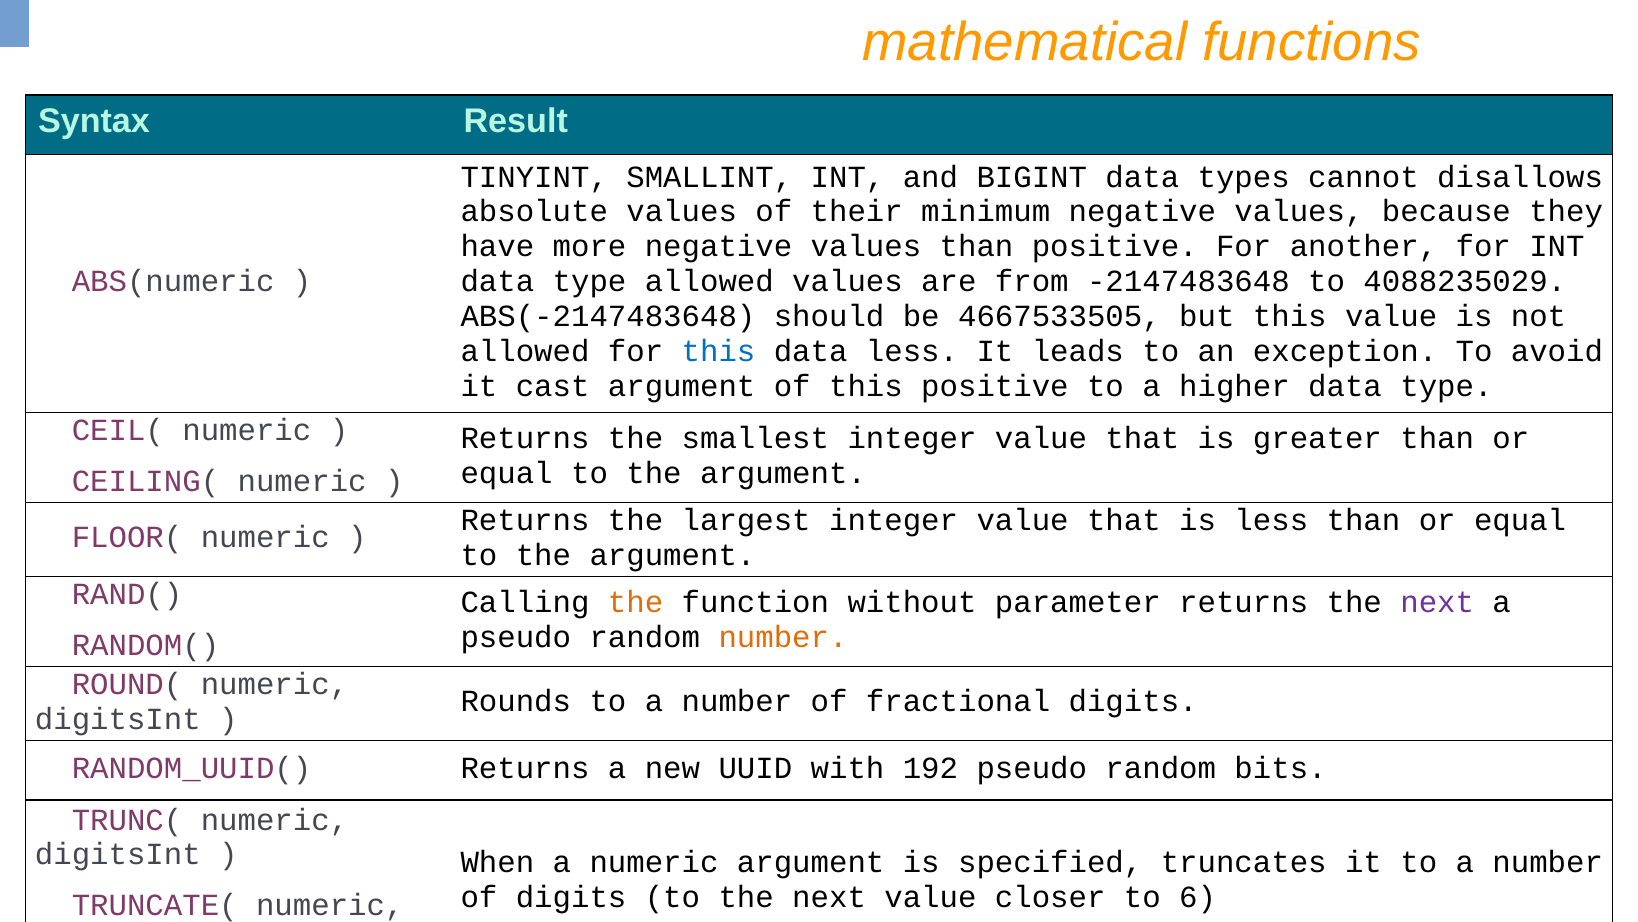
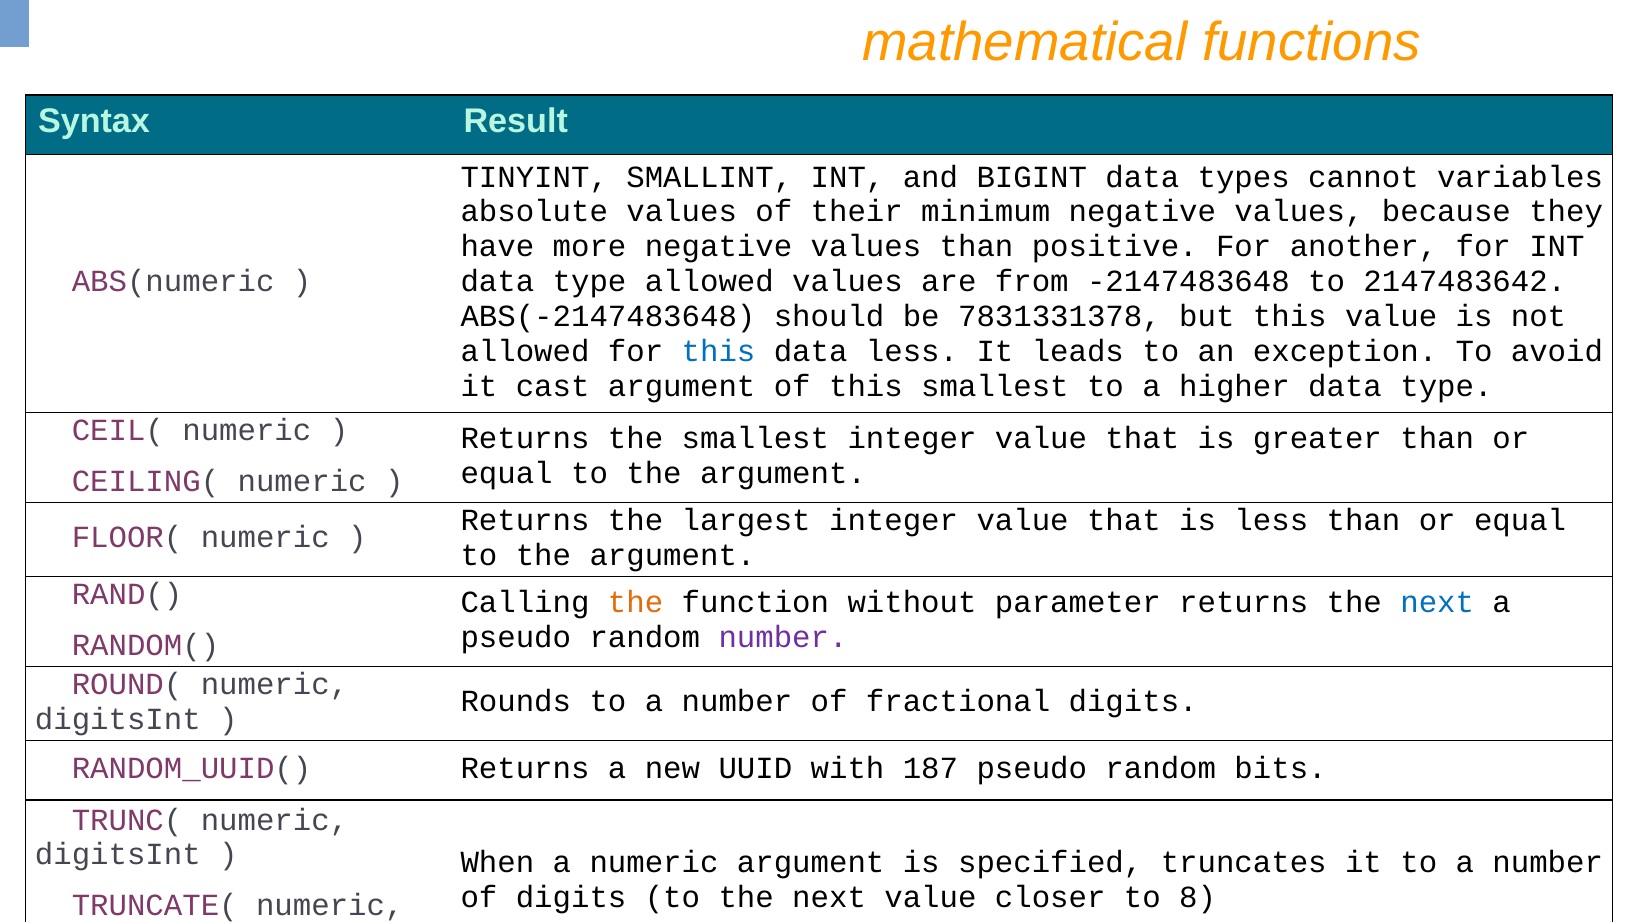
disallows: disallows -> variables
4088235029: 4088235029 -> 2147483642
4667533505: 4667533505 -> 7831331378
this positive: positive -> smallest
next at (1437, 602) colour: purple -> blue
number at (783, 637) colour: orange -> purple
192: 192 -> 187
6: 6 -> 8
